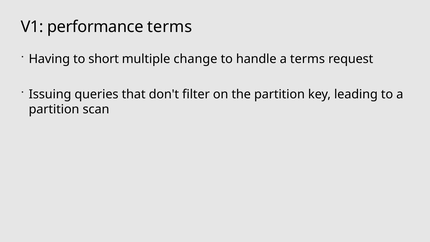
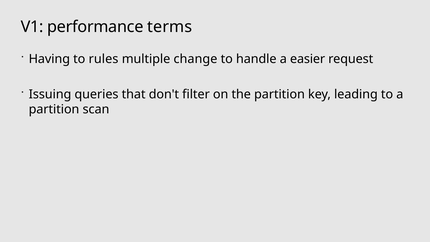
short: short -> rules
a terms: terms -> easier
